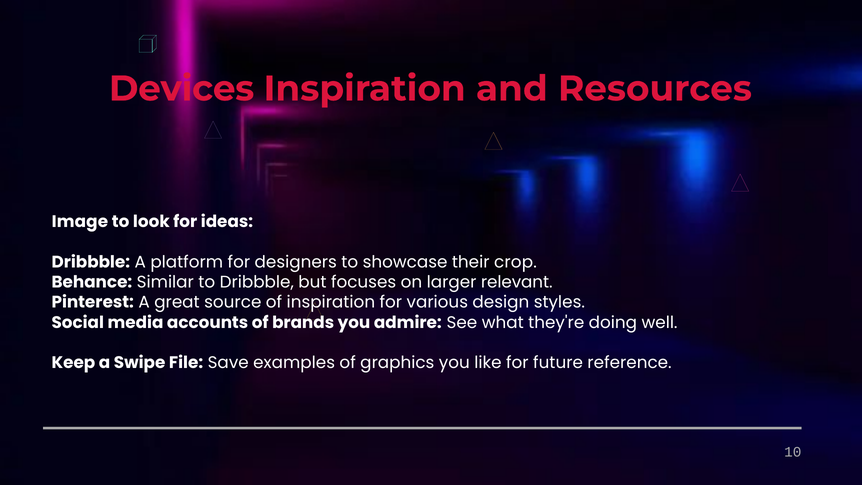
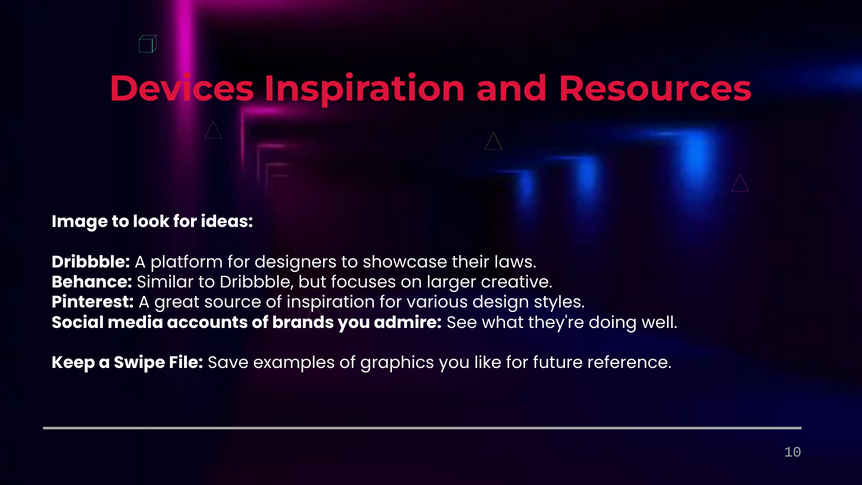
crop: crop -> laws
relevant: relevant -> creative
